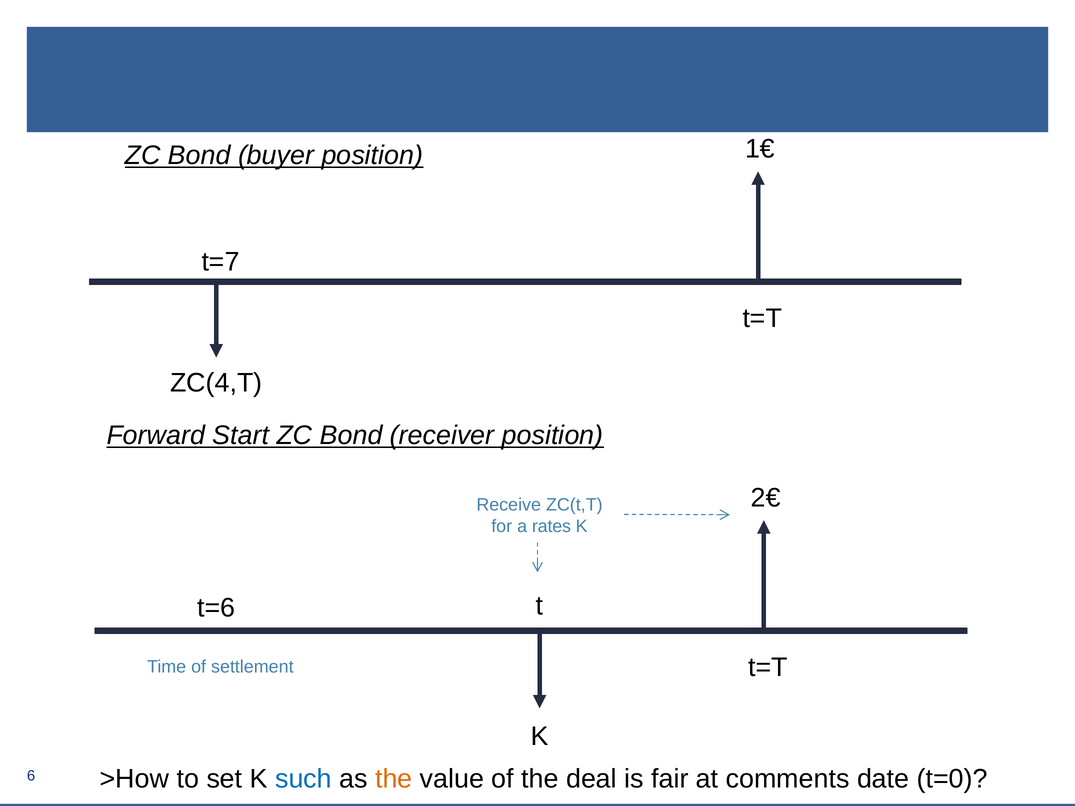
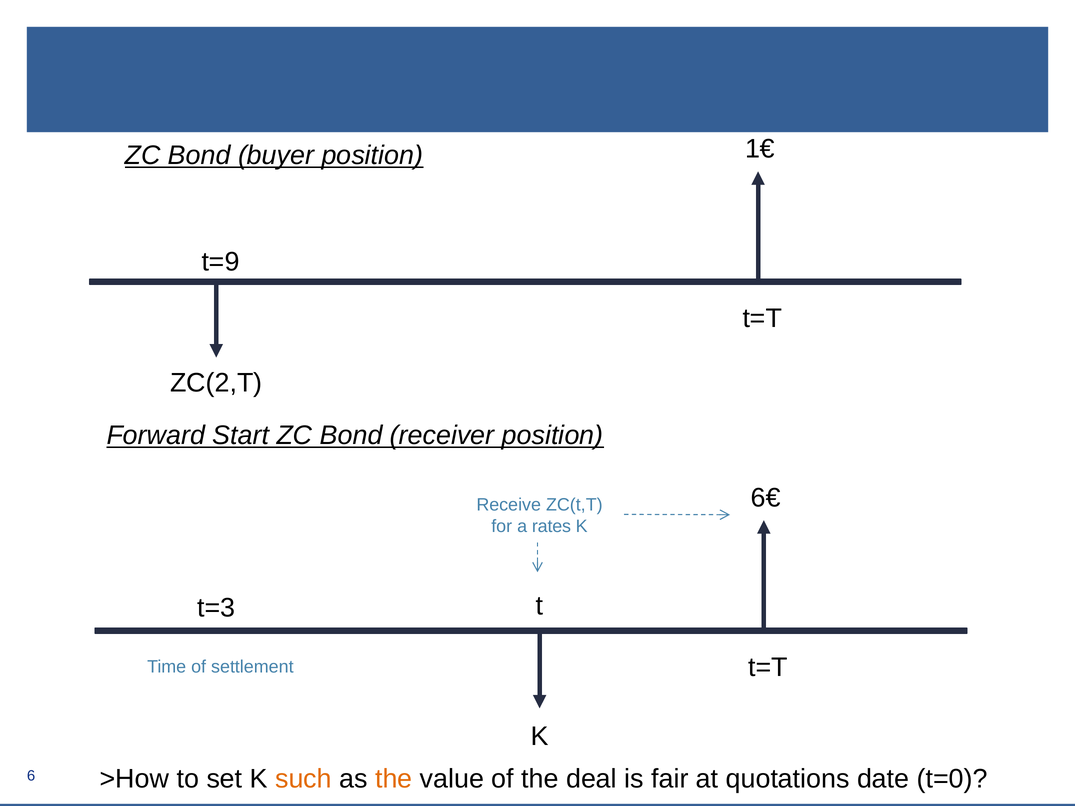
t=7: t=7 -> t=9
ZC(4,T: ZC(4,T -> ZC(2,T
2€: 2€ -> 6€
t=6: t=6 -> t=3
such colour: blue -> orange
comments: comments -> quotations
